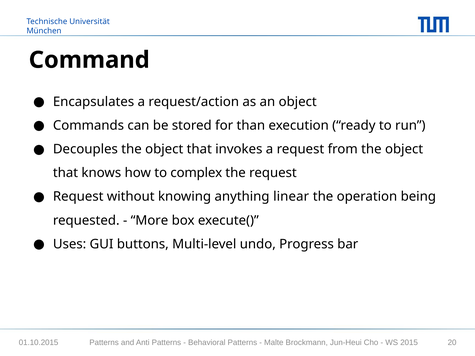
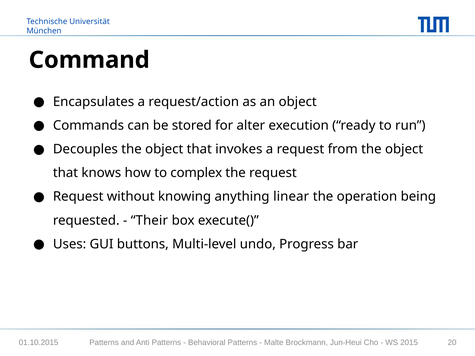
than: than -> alter
More: More -> Their
